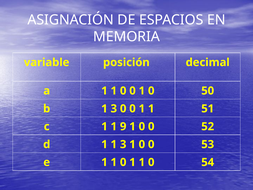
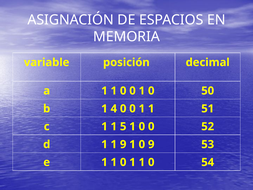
b 1 3: 3 -> 4
9: 9 -> 5
1 1 3: 3 -> 9
0 at (151, 144): 0 -> 9
